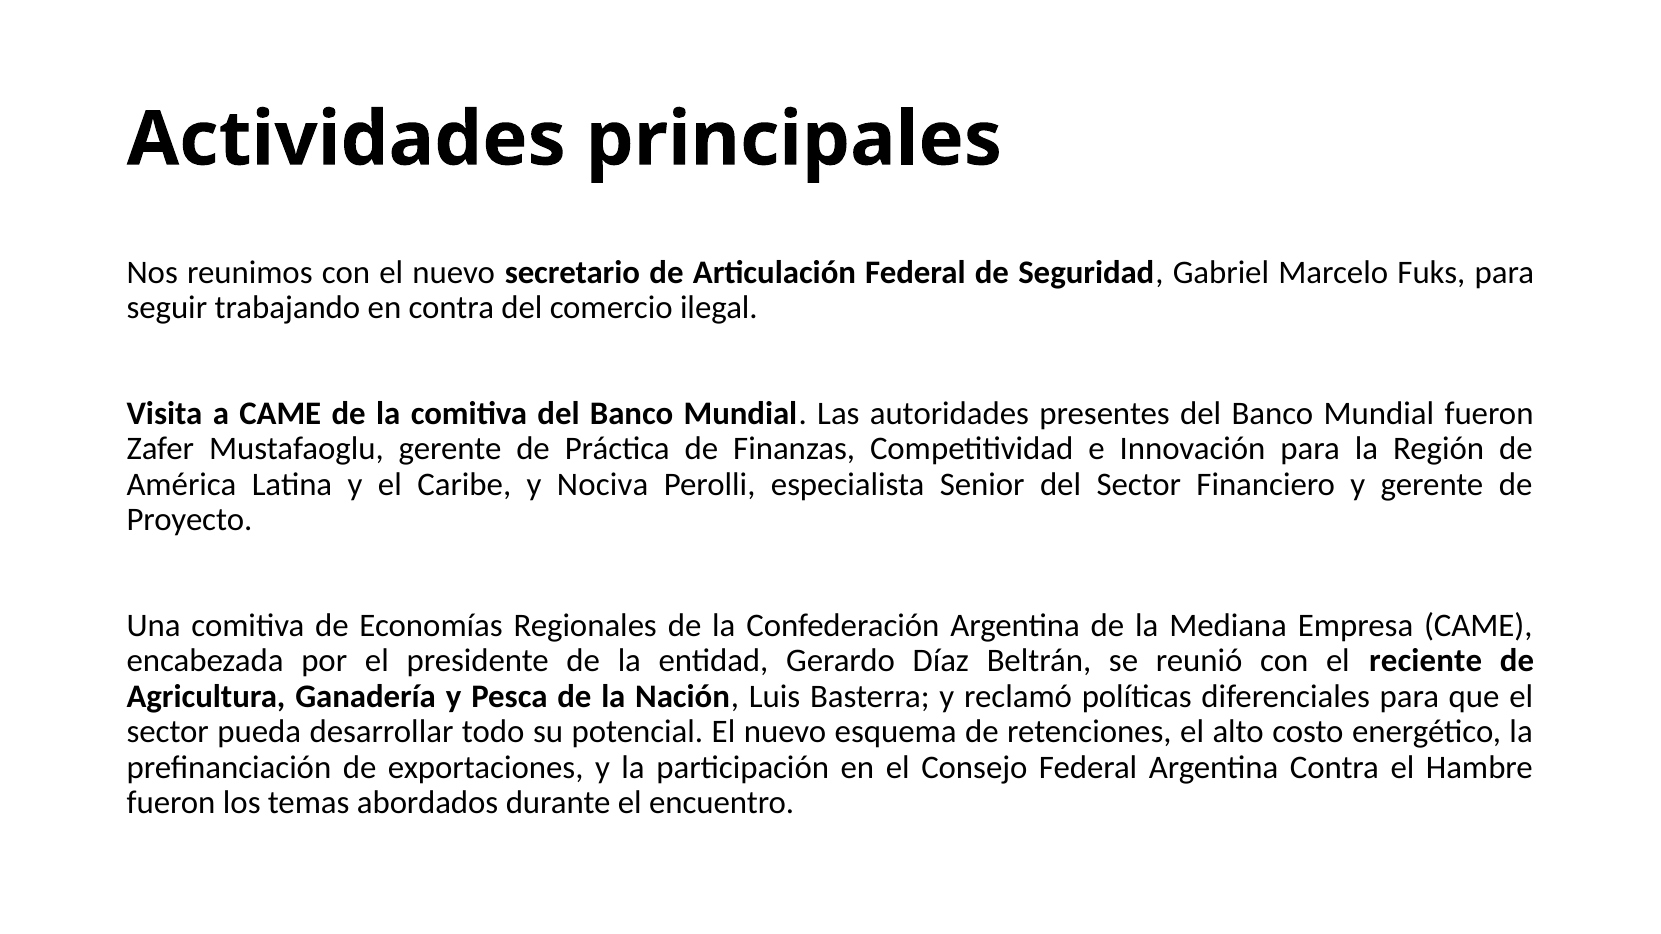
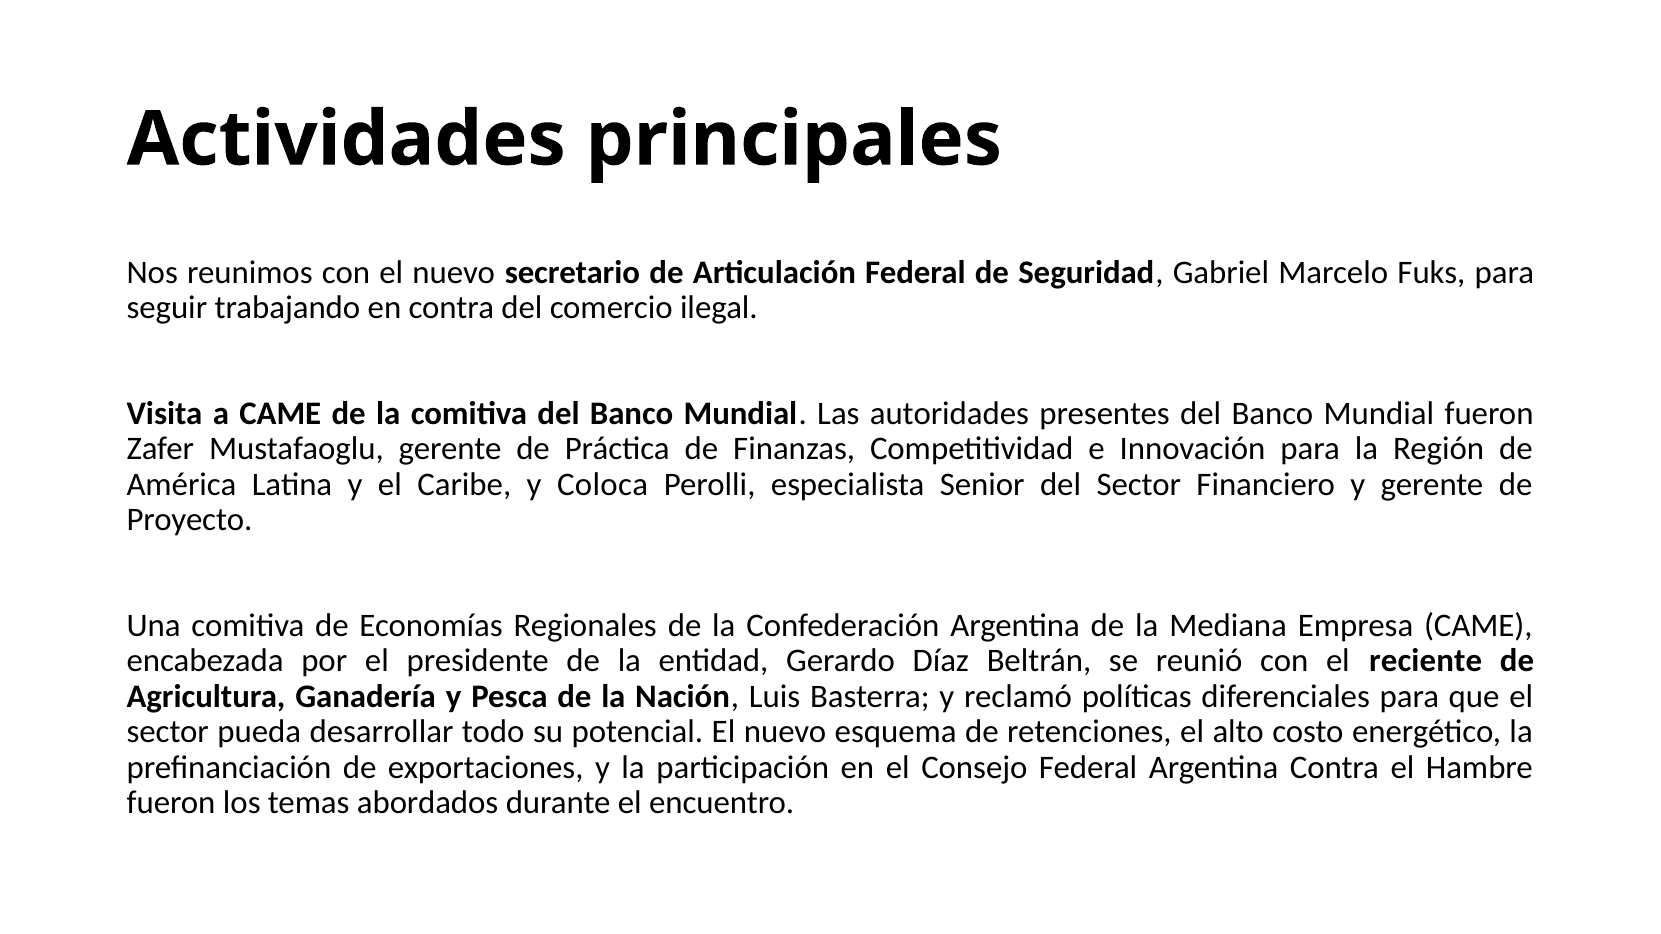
Nociva: Nociva -> Coloca
